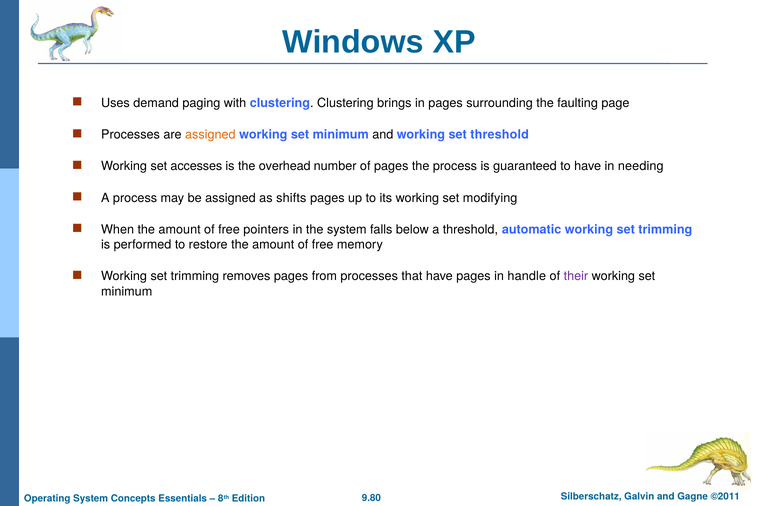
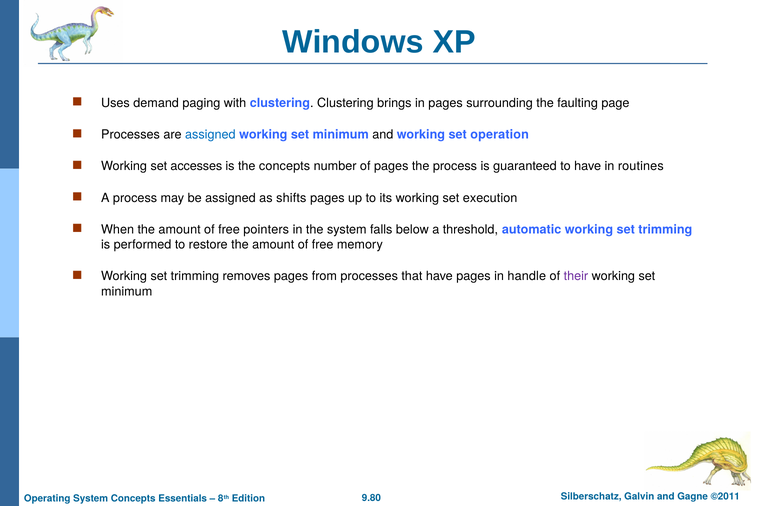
assigned at (210, 134) colour: orange -> blue
set threshold: threshold -> operation
the overhead: overhead -> concepts
needing: needing -> routines
modifying: modifying -> execution
